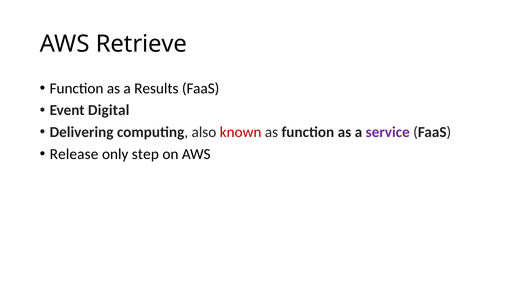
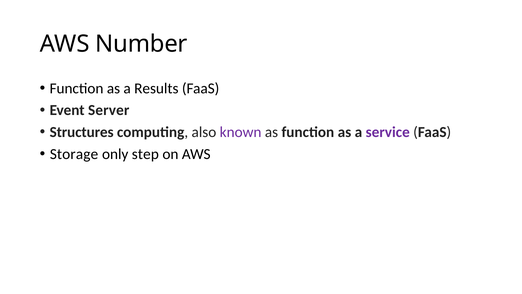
Retrieve: Retrieve -> Number
Digital: Digital -> Server
Delivering: Delivering -> Structures
known colour: red -> purple
Release: Release -> Storage
